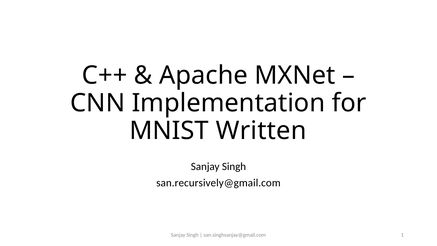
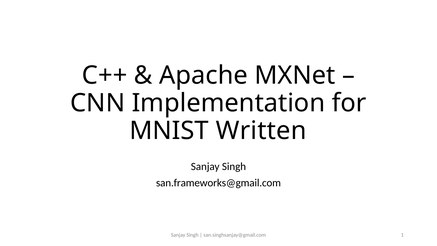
san.recursively@gmail.com: san.recursively@gmail.com -> san.frameworks@gmail.com
